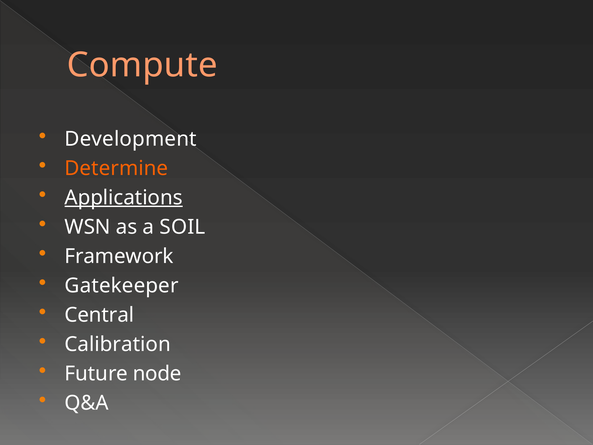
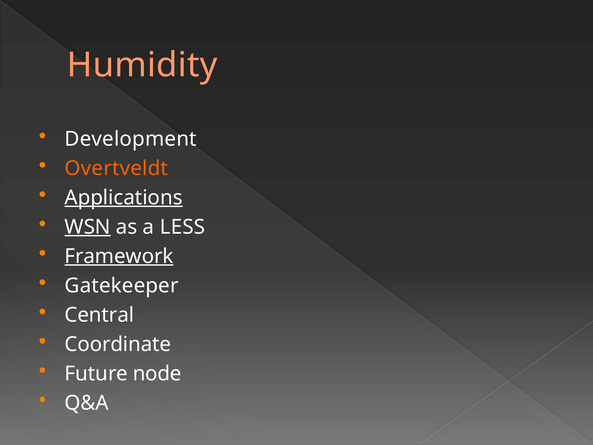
Compute: Compute -> Humidity
Determine: Determine -> Overtveldt
WSN underline: none -> present
SOIL: SOIL -> LESS
Framework underline: none -> present
Calibration: Calibration -> Coordinate
